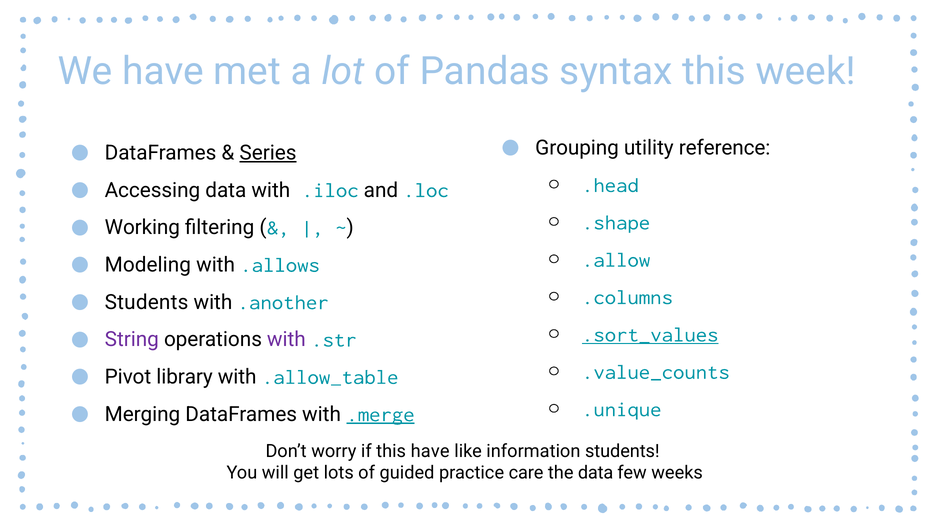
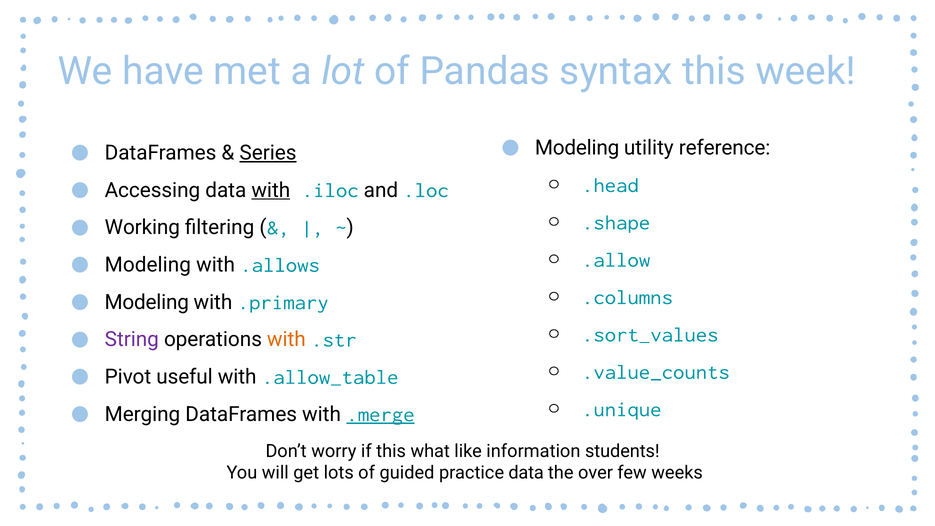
Grouping at (577, 148): Grouping -> Modeling
with at (271, 190) underline: none -> present
Students at (147, 302): Students -> Modeling
.another: .another -> .primary
.sort_values underline: present -> none
with at (286, 340) colour: purple -> orange
library: library -> useful
this have: have -> what
practice care: care -> data
the data: data -> over
